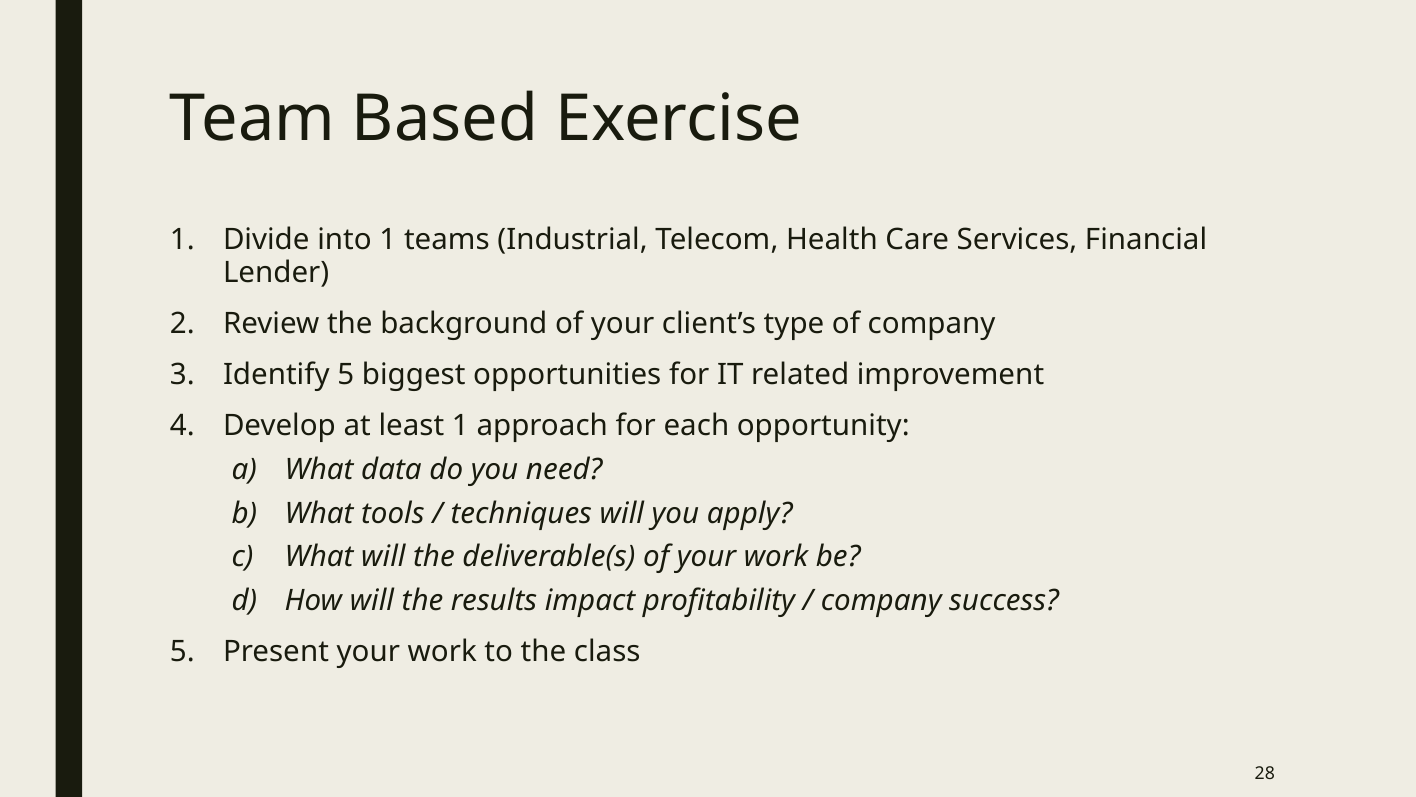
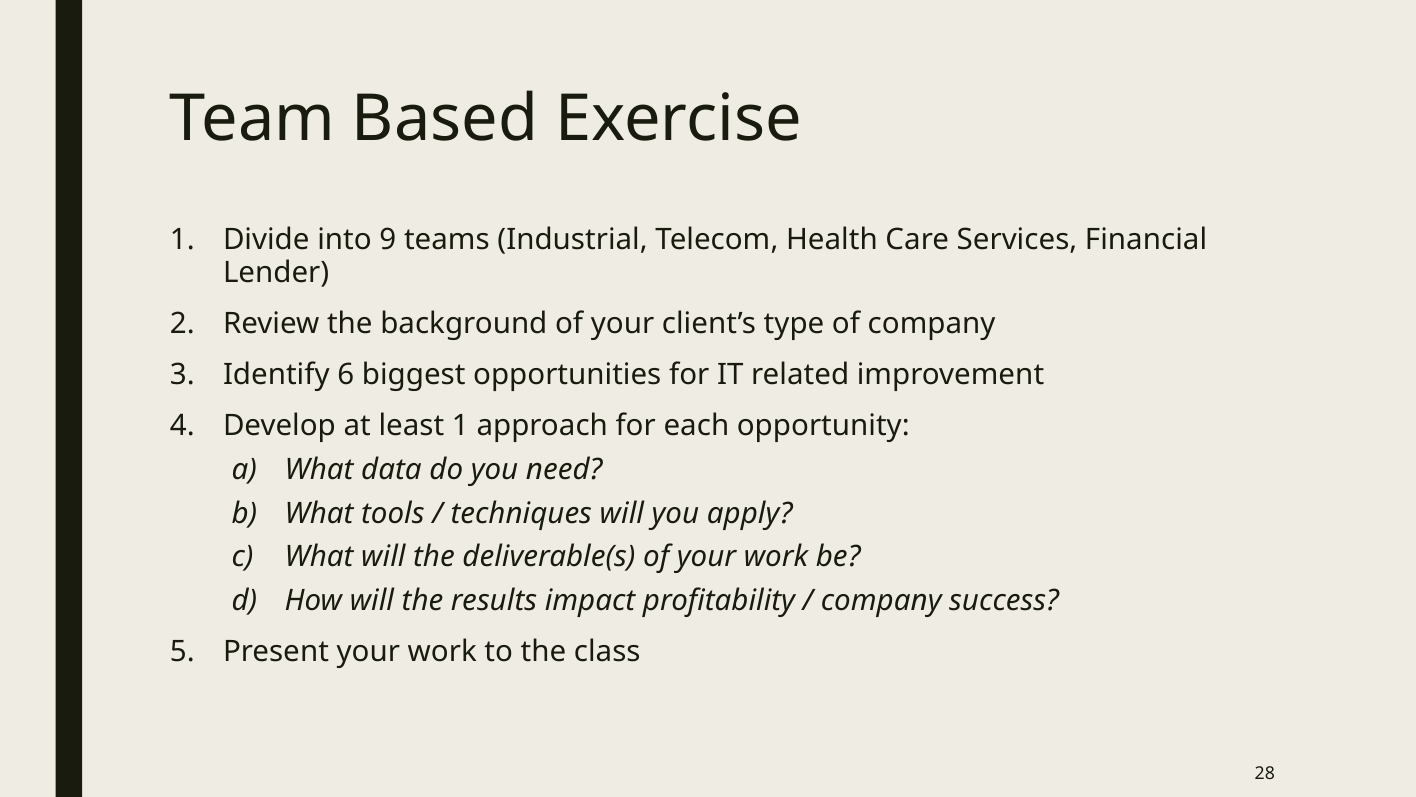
into 1: 1 -> 9
Identify 5: 5 -> 6
